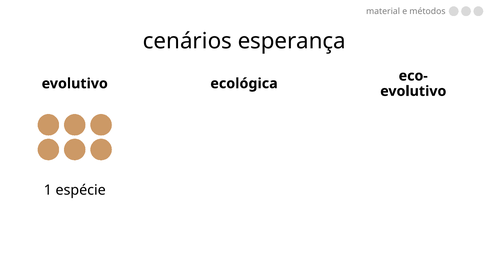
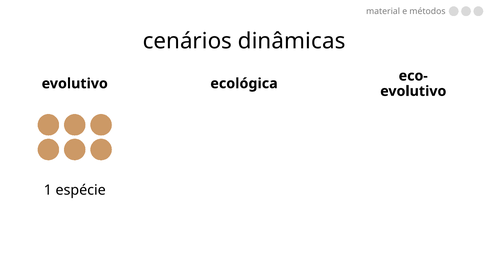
esperança: esperança -> dinâmicas
